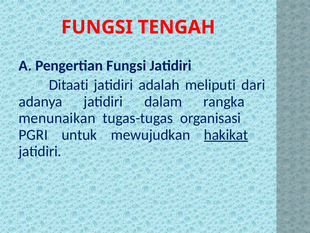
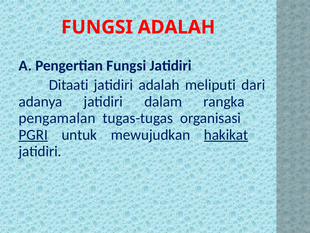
FUNGSI TENGAH: TENGAH -> ADALAH
menunaikan: menunaikan -> pengamalan
PGRI underline: none -> present
